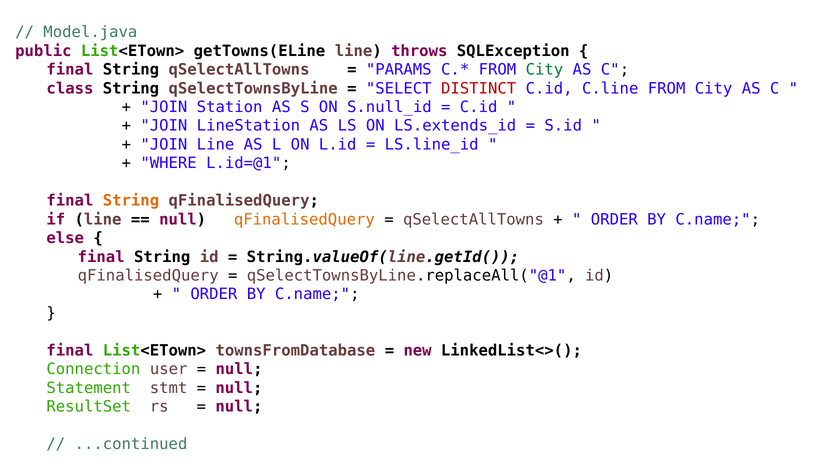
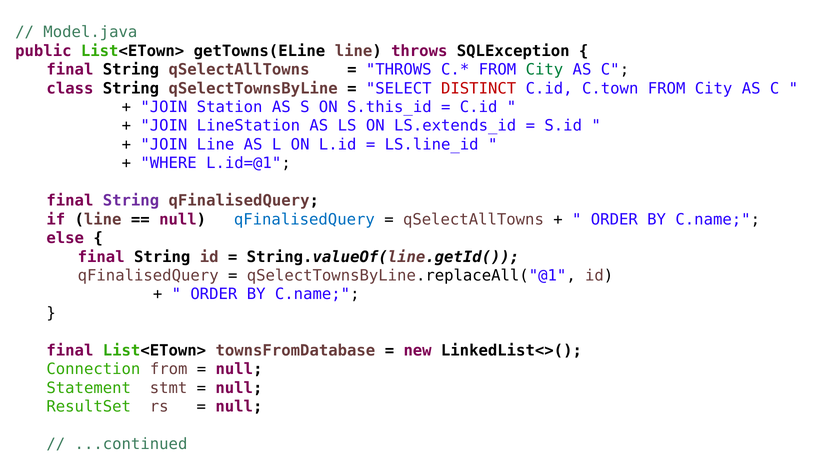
PARAMS at (399, 70): PARAMS -> THROWS
C.line: C.line -> C.town
S.null_id: S.null_id -> S.this_id
String at (131, 201) colour: orange -> purple
qFinalisedQuery at (304, 220) colour: orange -> blue
Connection user: user -> from
